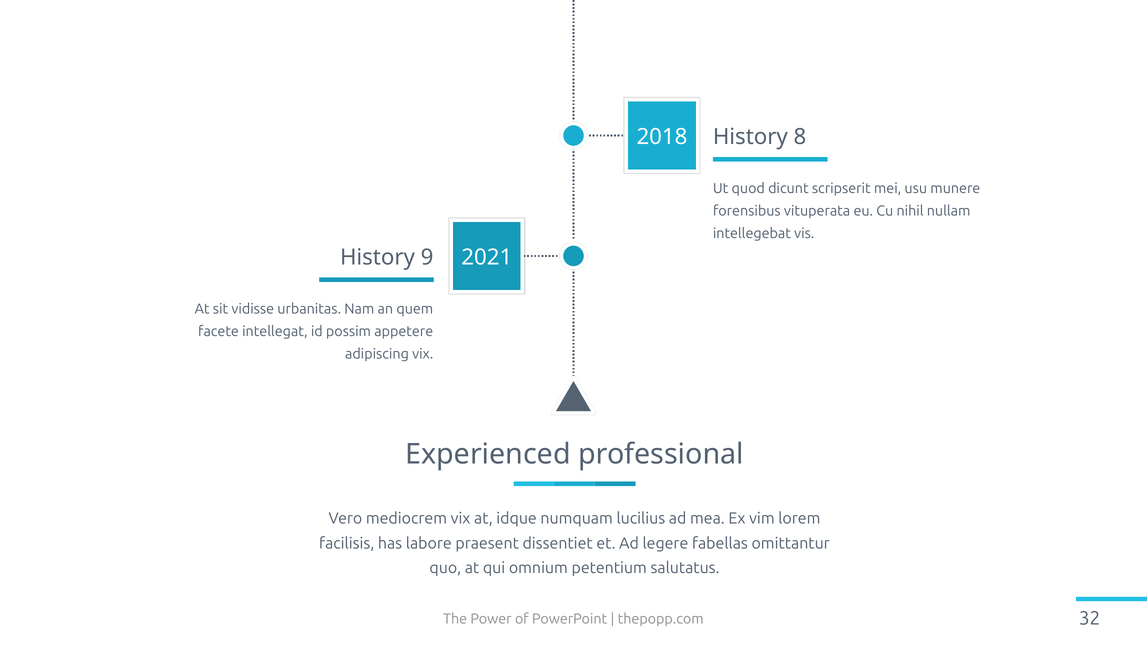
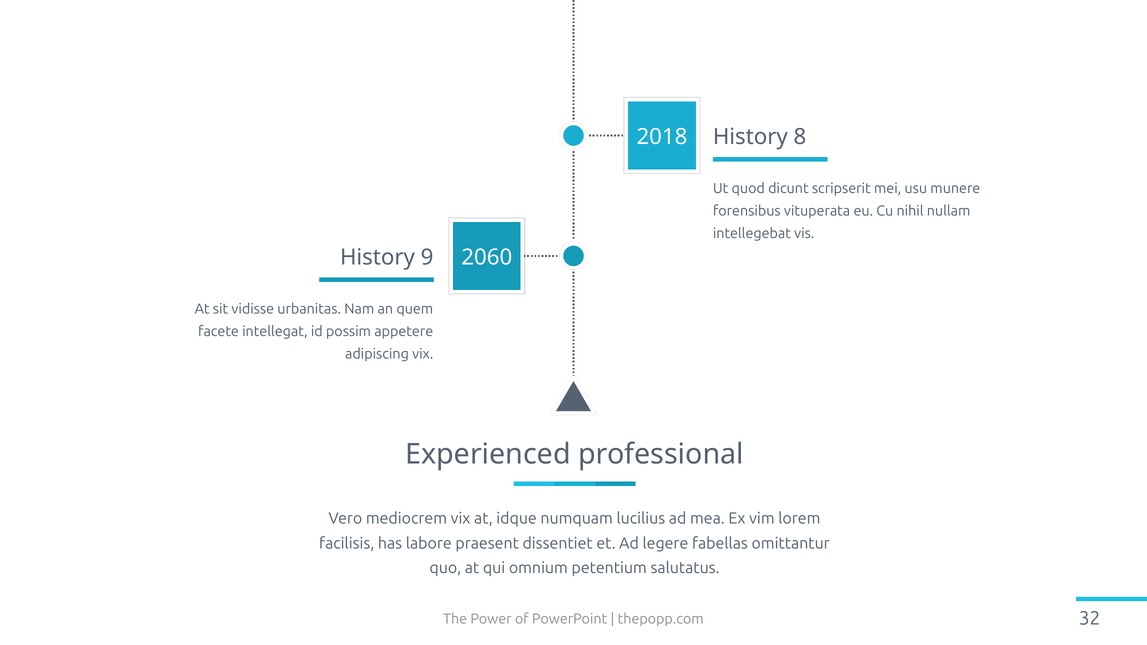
2021: 2021 -> 2060
